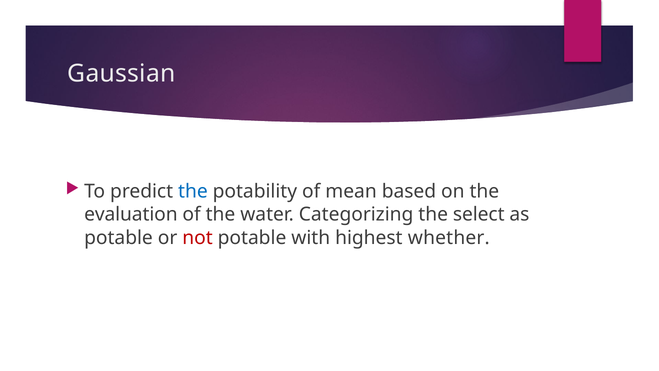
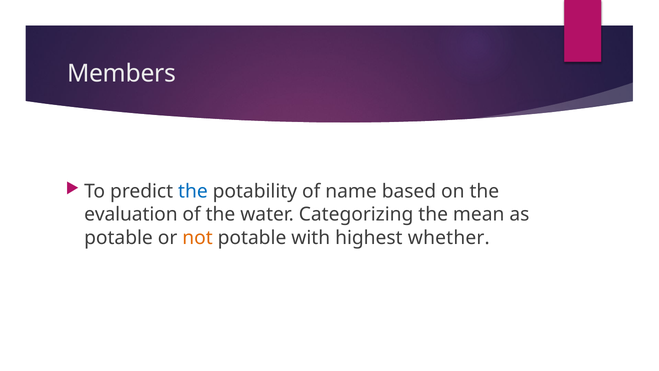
Gaussian: Gaussian -> Members
mean: mean -> name
select: select -> mean
not colour: red -> orange
